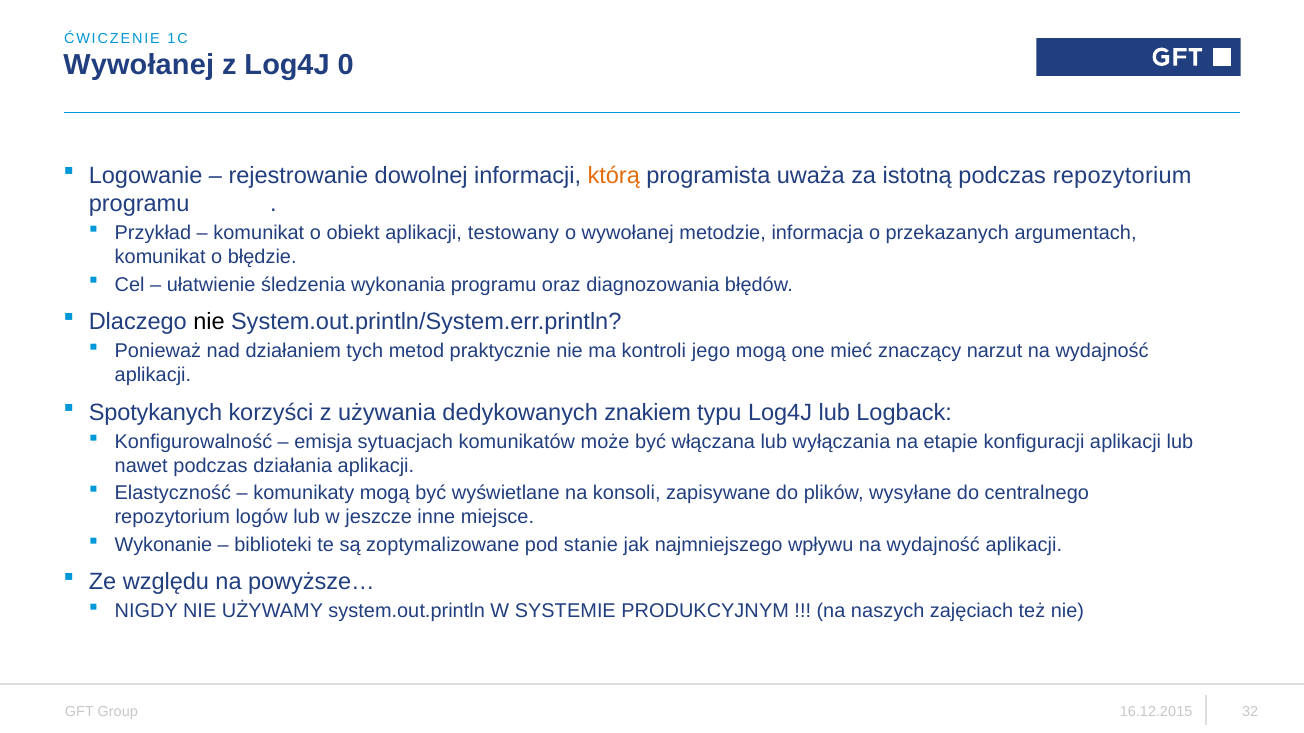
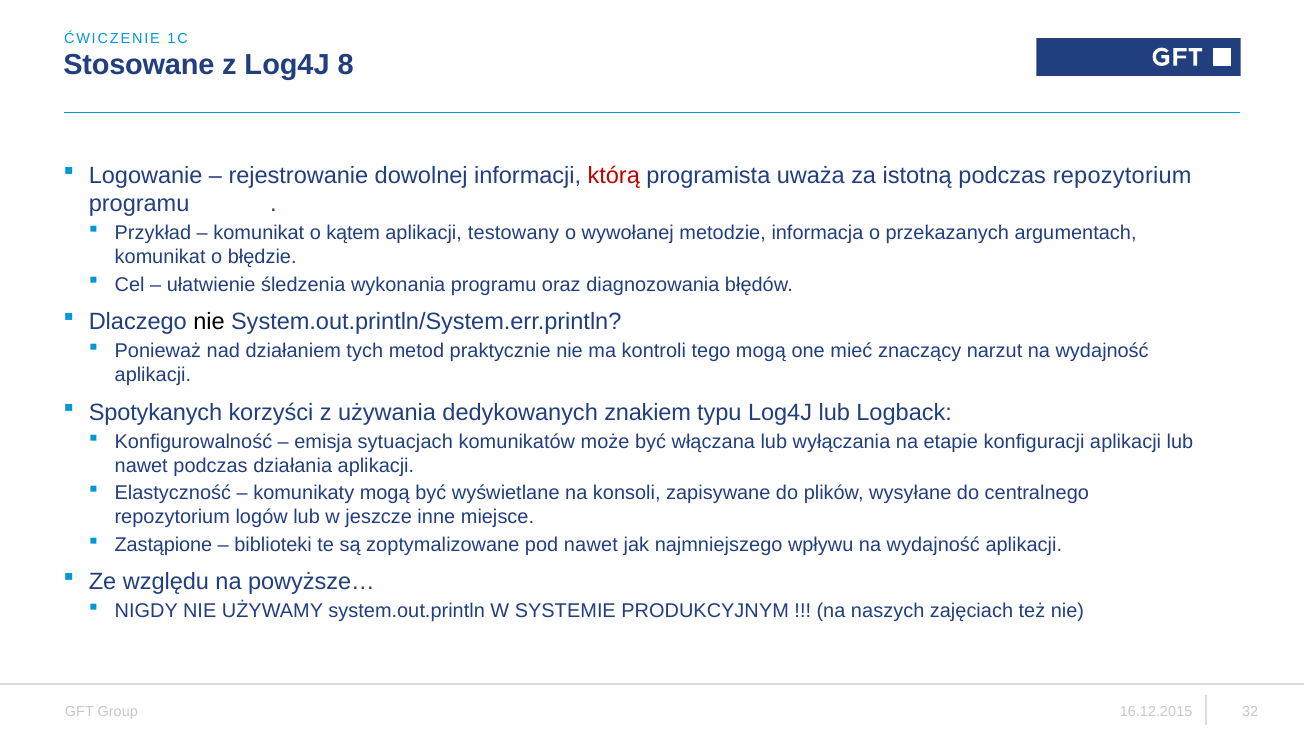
Wywołanej at (139, 65): Wywołanej -> Stosowane
0: 0 -> 8
którą colour: orange -> red
obiekt: obiekt -> kątem
jego: jego -> tego
Wykonanie: Wykonanie -> Zastąpione
pod stanie: stanie -> nawet
